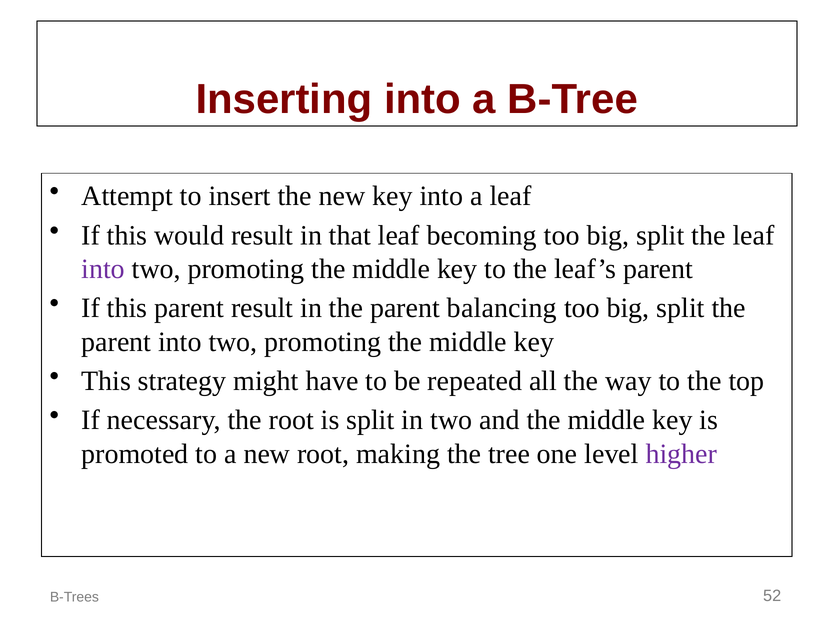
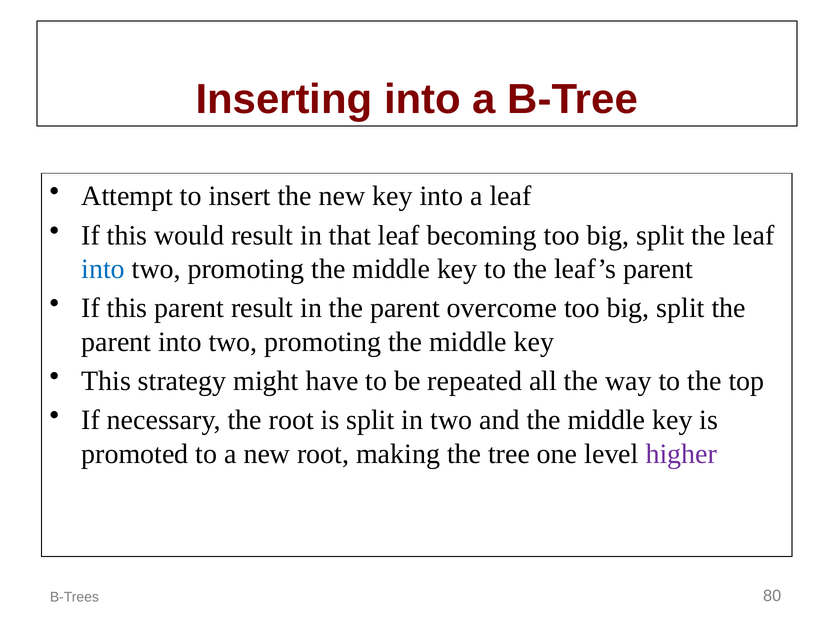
into at (103, 269) colour: purple -> blue
balancing: balancing -> overcome
52: 52 -> 80
